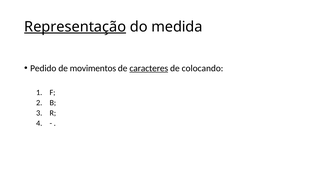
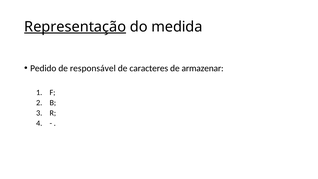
movimentos: movimentos -> responsável
caracteres underline: present -> none
colocando: colocando -> armazenar
